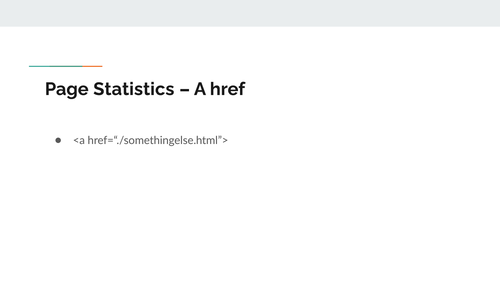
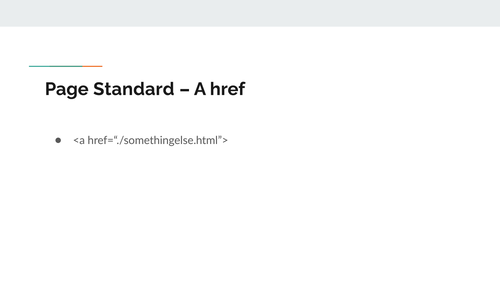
Statistics: Statistics -> Standard
